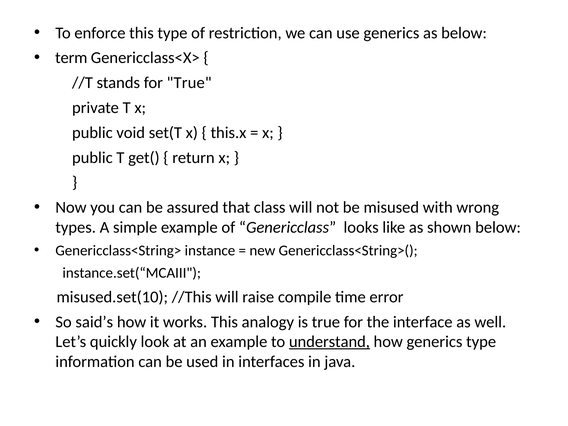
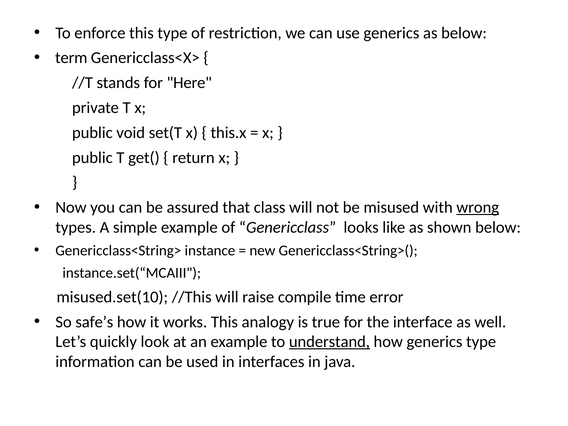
for True: True -> Here
wrong underline: none -> present
said’s: said’s -> safe’s
